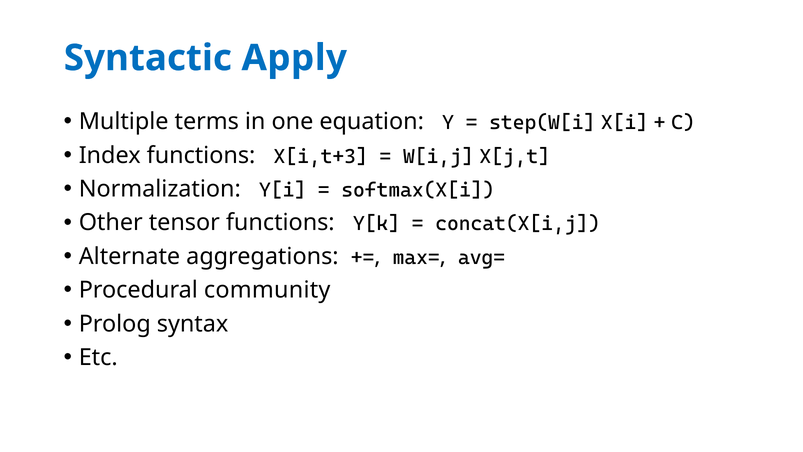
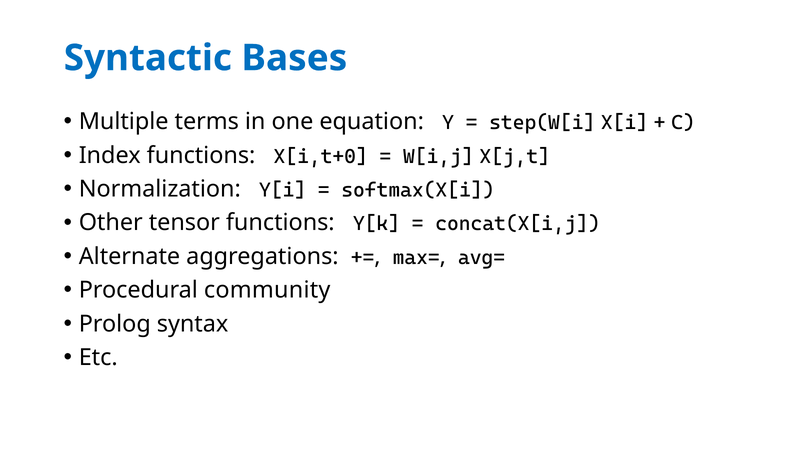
Apply: Apply -> Bases
X[i,t+3: X[i,t+3 -> X[i,t+0
